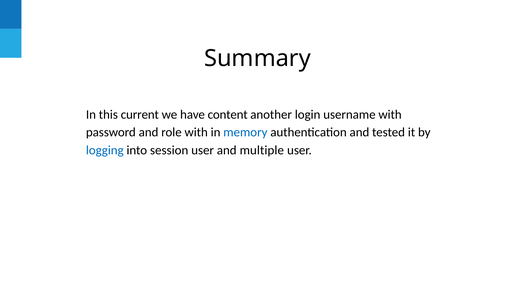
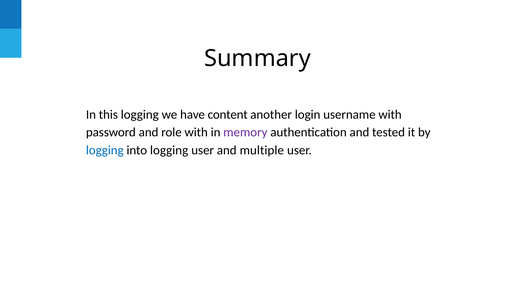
this current: current -> logging
memory colour: blue -> purple
into session: session -> logging
